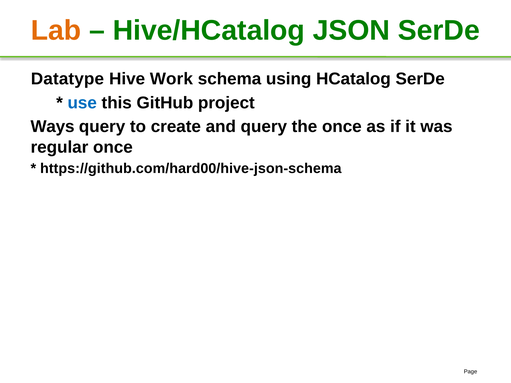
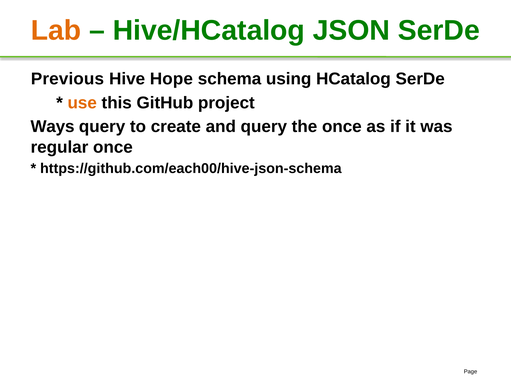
Datatype: Datatype -> Previous
Work: Work -> Hope
use colour: blue -> orange
https://github.com/hard00/hive-json-schema: https://github.com/hard00/hive-json-schema -> https://github.com/each00/hive-json-schema
